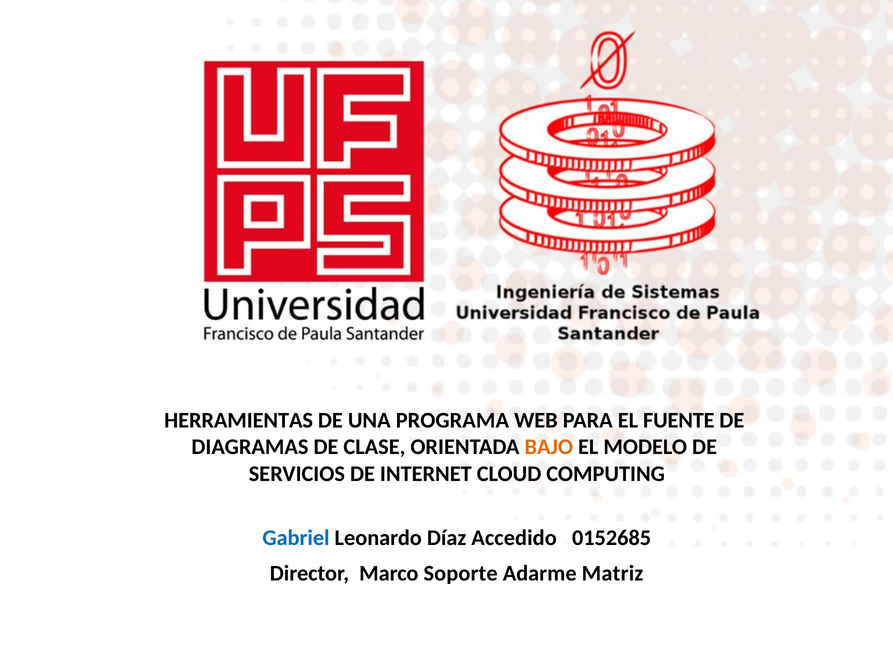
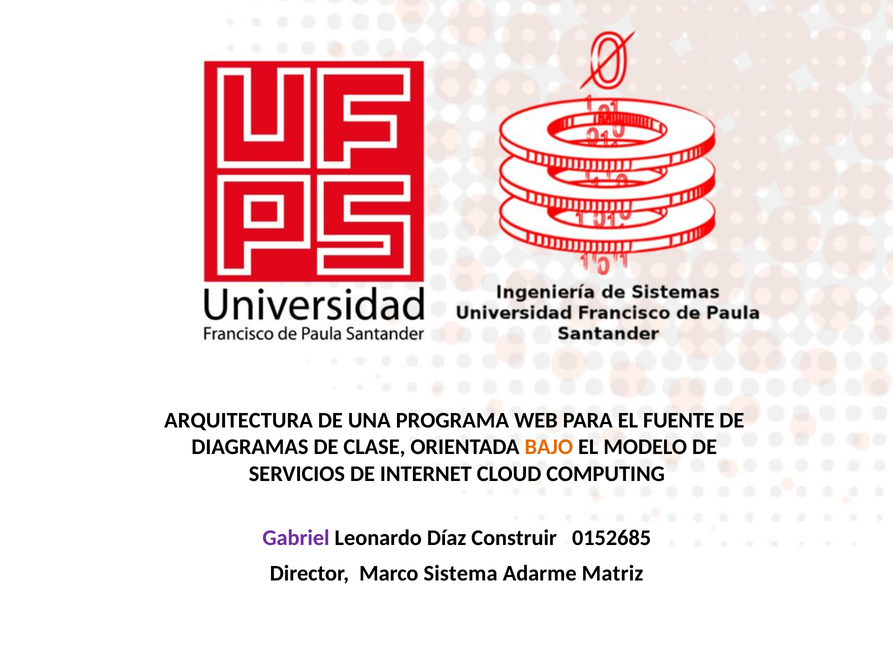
HERRAMIENTAS: HERRAMIENTAS -> ARQUITECTURA
Gabriel colour: blue -> purple
Accedido: Accedido -> Construir
Soporte: Soporte -> Sistema
